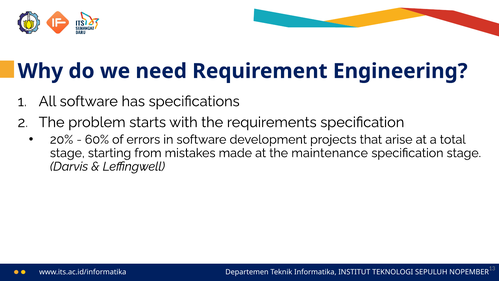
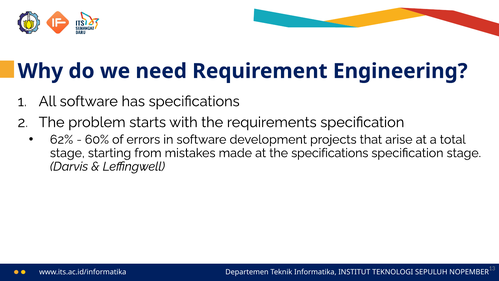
20%: 20% -> 62%
the maintenance: maintenance -> specifications
